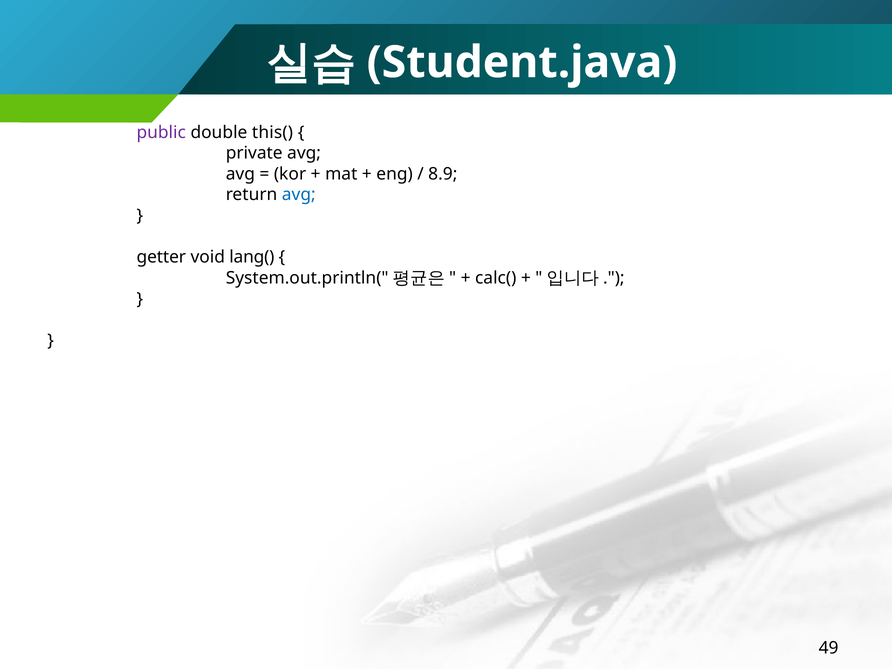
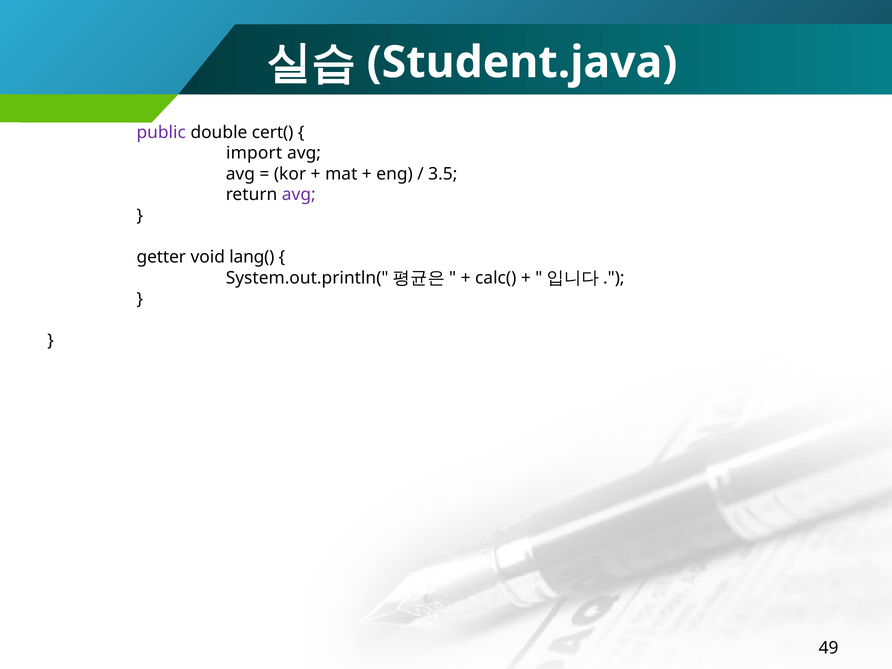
this(: this( -> cert(
private: private -> import
8.9: 8.9 -> 3.5
avg at (299, 195) colour: blue -> purple
